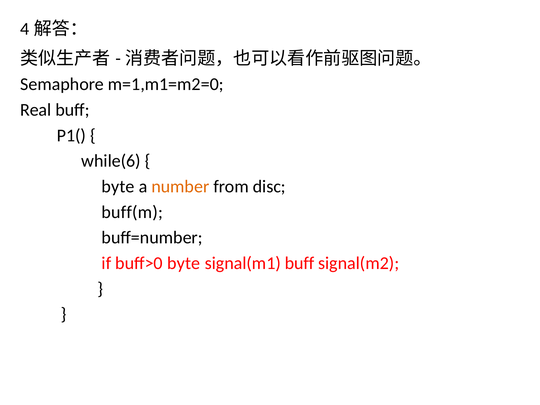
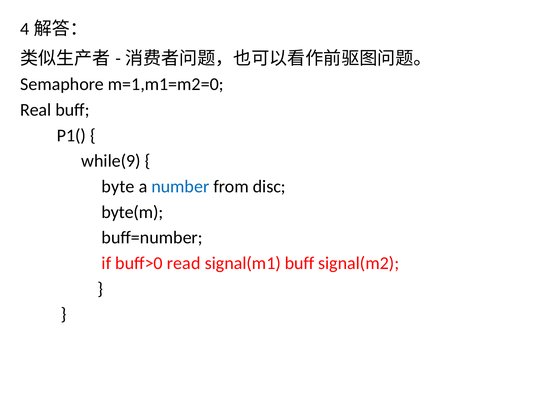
while(6: while(6 -> while(9
number colour: orange -> blue
buff(m: buff(m -> byte(m
buff>0 byte: byte -> read
